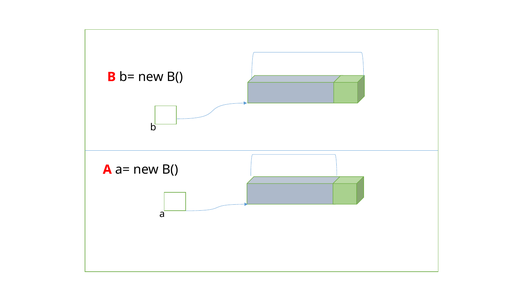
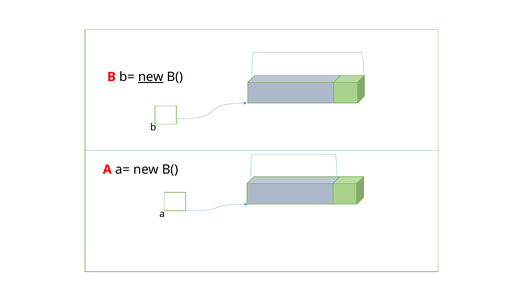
new at (151, 77) underline: none -> present
